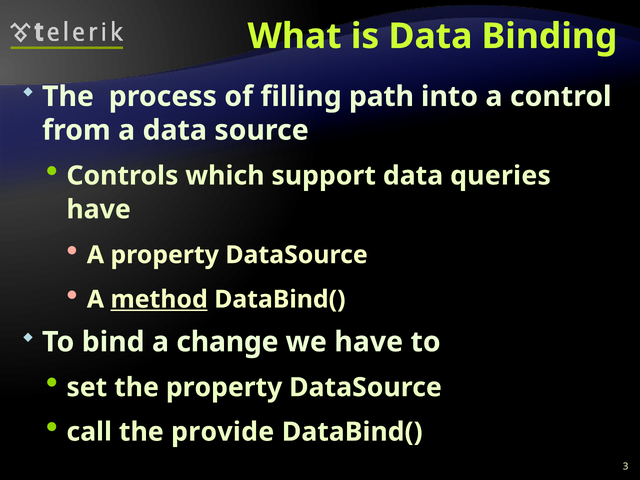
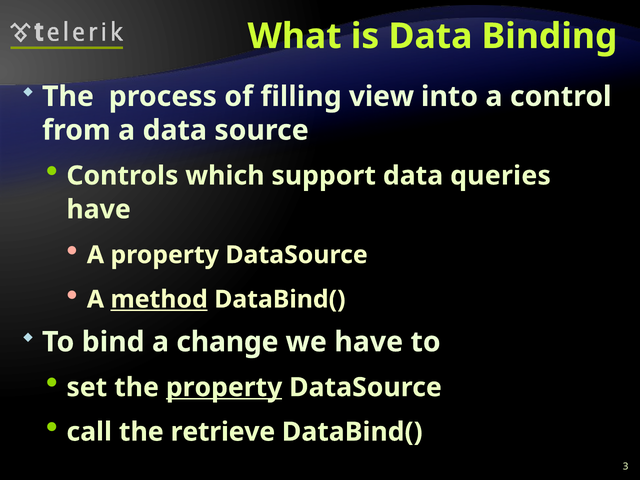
path: path -> view
property at (224, 387) underline: none -> present
provide: provide -> retrieve
